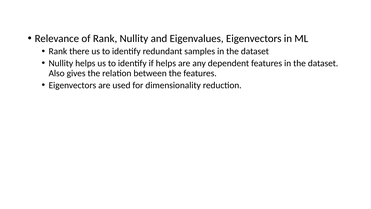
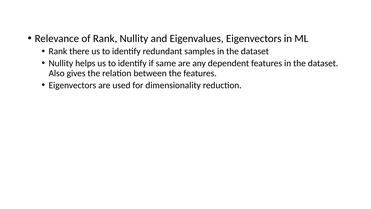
if helps: helps -> same
